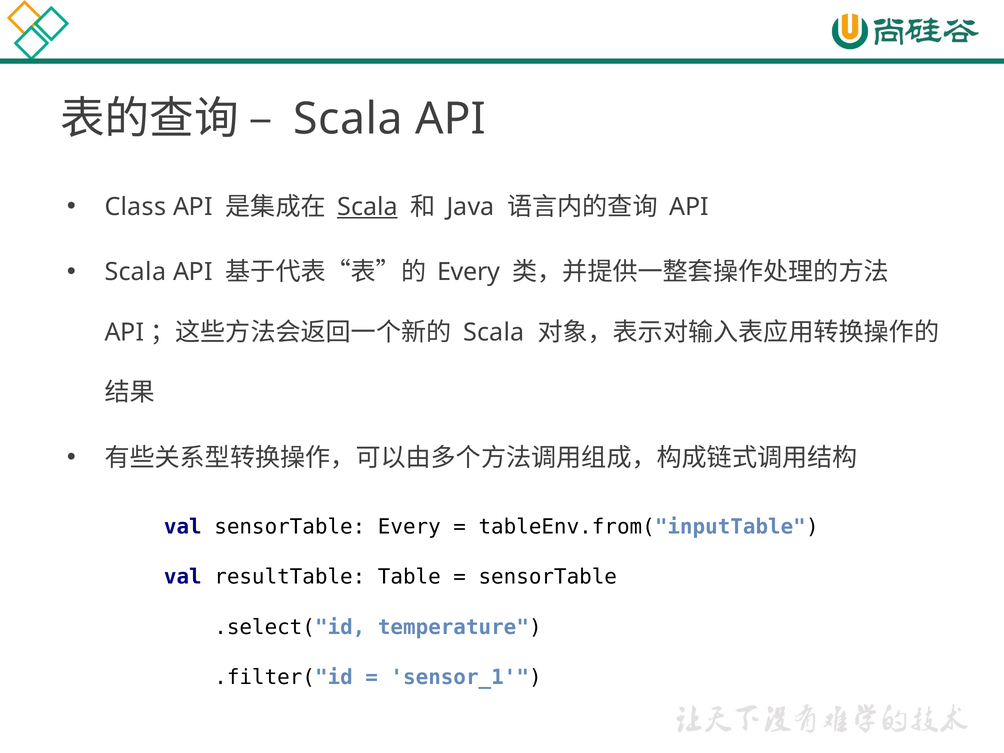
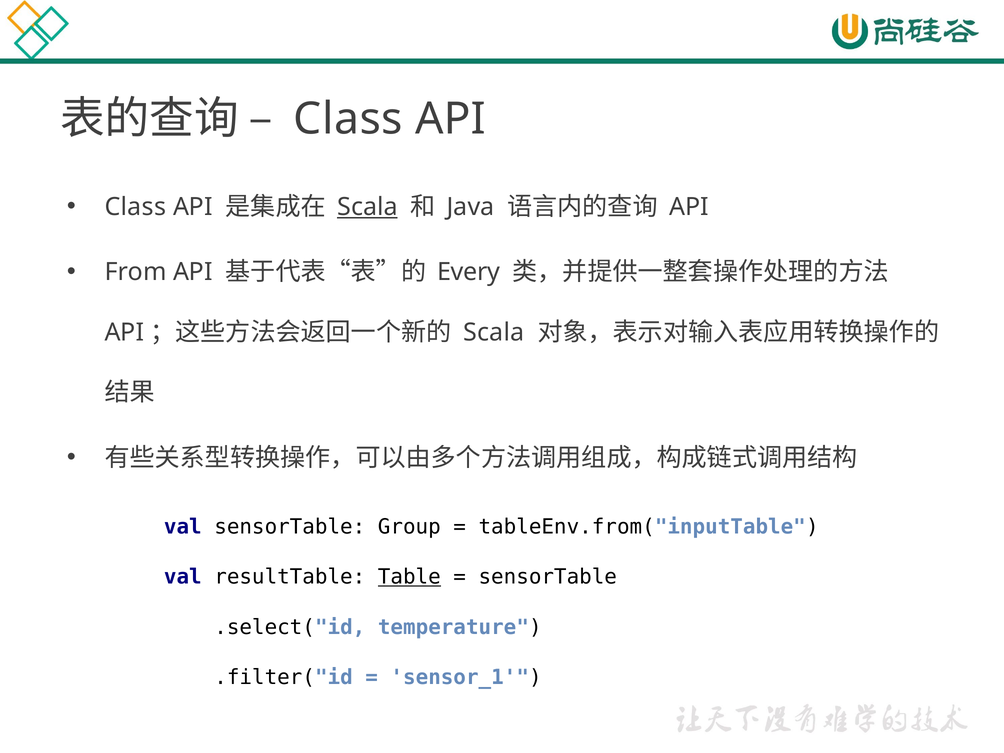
Scala at (348, 119): Scala -> Class
Scala at (135, 272): Scala -> From
sensorTable Every: Every -> Group
Table underline: none -> present
